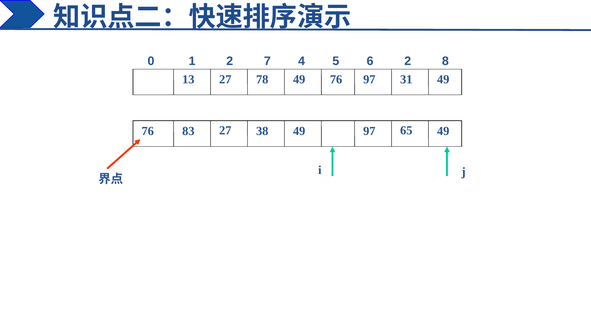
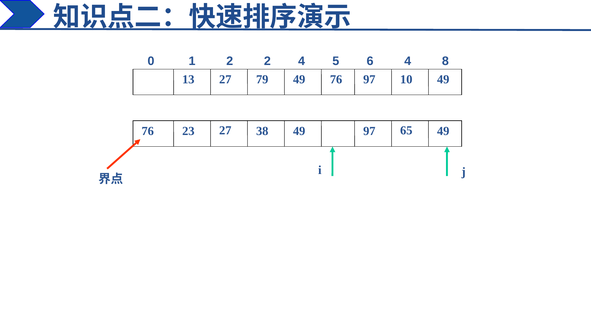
2 7: 7 -> 2
6 2: 2 -> 4
78: 78 -> 79
31: 31 -> 10
83: 83 -> 23
